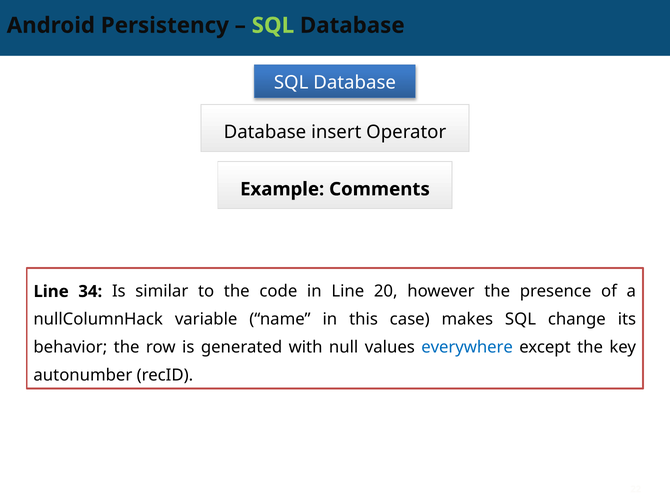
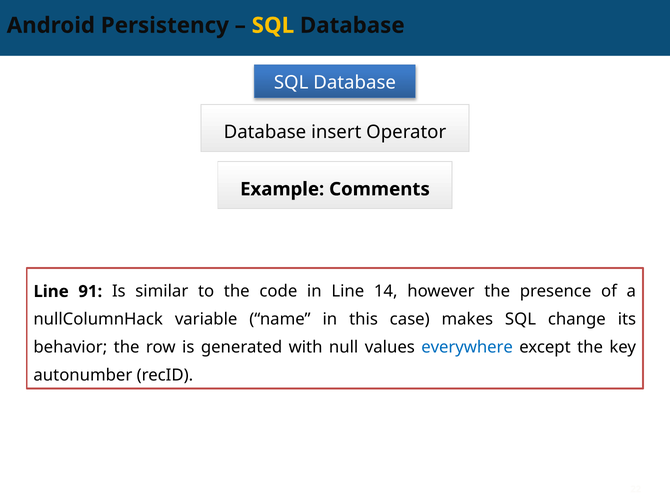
SQL at (273, 25) colour: light green -> yellow
34: 34 -> 91
20: 20 -> 14
